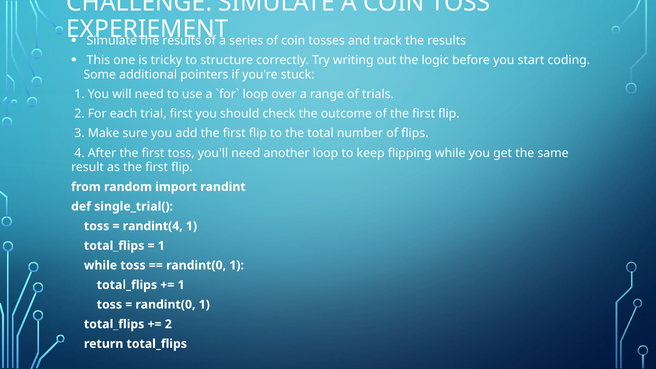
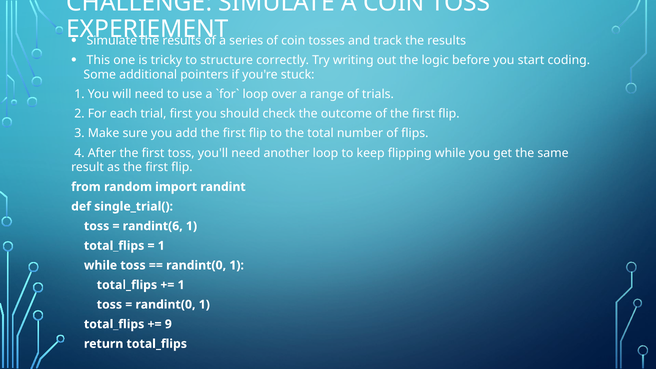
randint(4: randint(4 -> randint(6
2 at (168, 324): 2 -> 9
